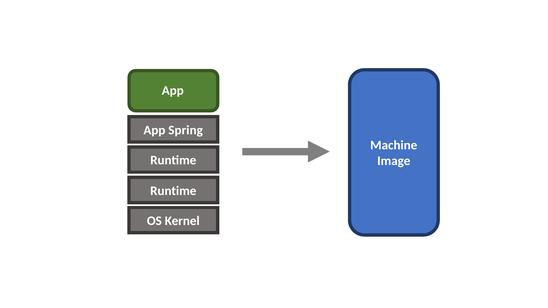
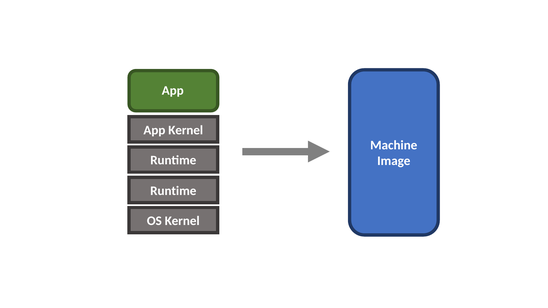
App Spring: Spring -> Kernel
